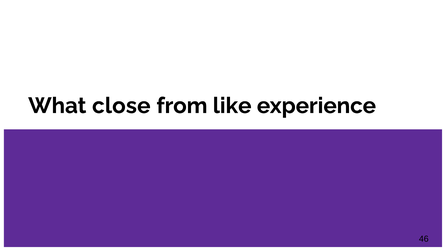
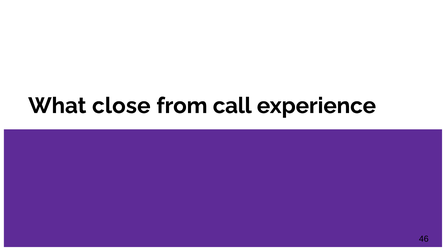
like: like -> call
